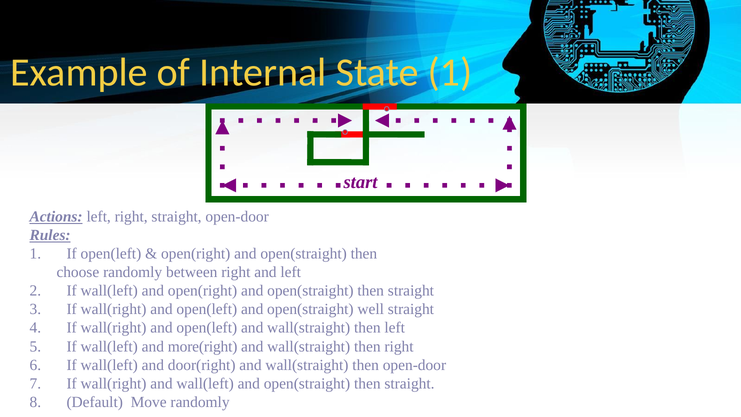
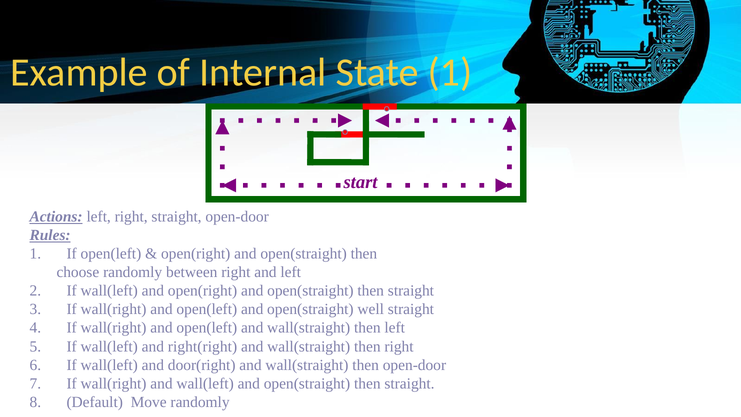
more(right: more(right -> right(right
